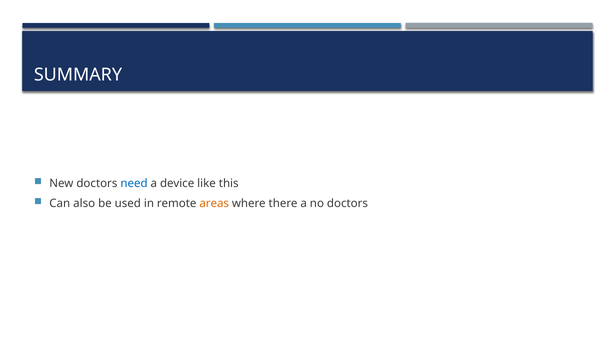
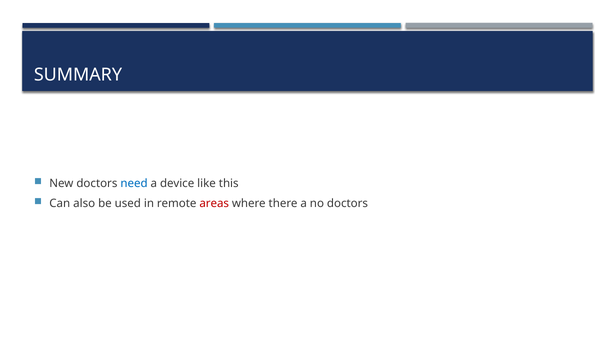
areas colour: orange -> red
